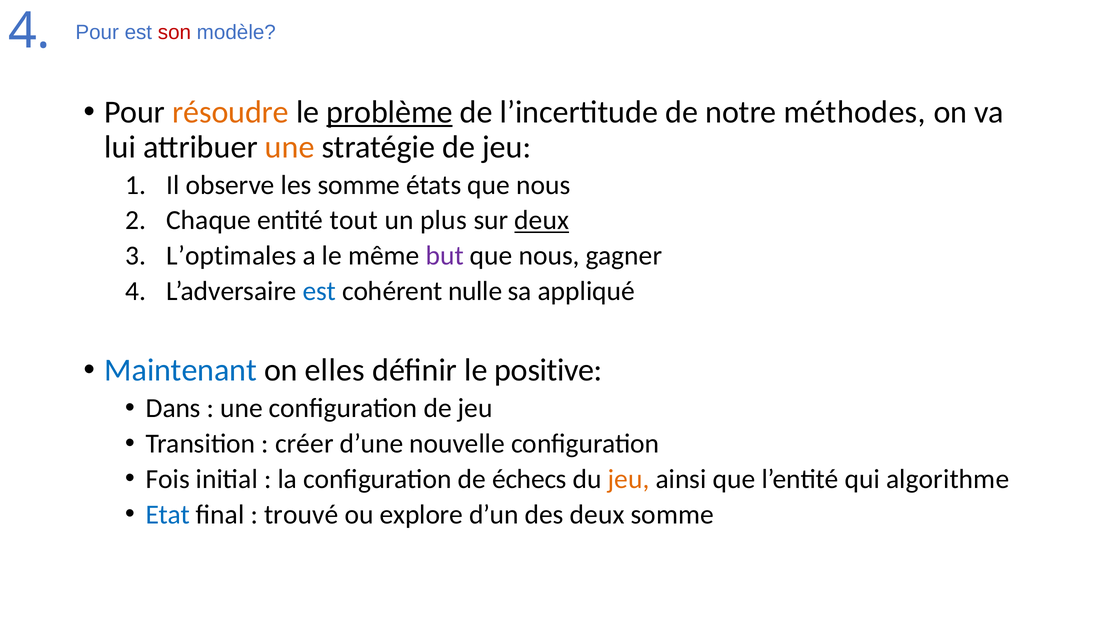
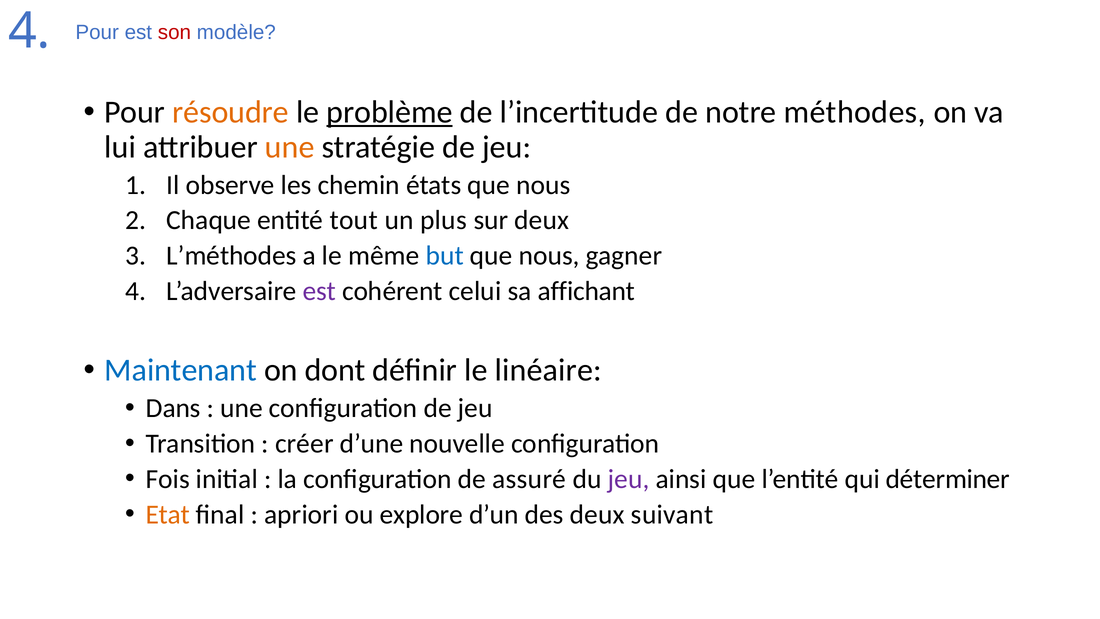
les somme: somme -> chemin
deux at (542, 220) underline: present -> none
L’optimales: L’optimales -> L’méthodes
but colour: purple -> blue
est at (319, 291) colour: blue -> purple
nulle: nulle -> celui
appliqué: appliqué -> affichant
elles: elles -> dont
positive: positive -> linéaire
échecs: échecs -> assuré
jeu at (629, 479) colour: orange -> purple
algorithme: algorithme -> déterminer
Etat colour: blue -> orange
trouvé: trouvé -> apriori
deux somme: somme -> suivant
